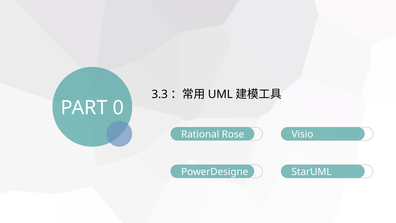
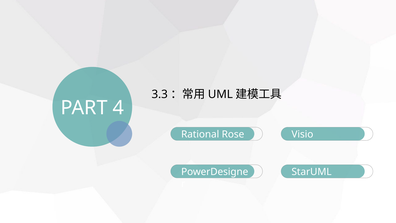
0: 0 -> 4
